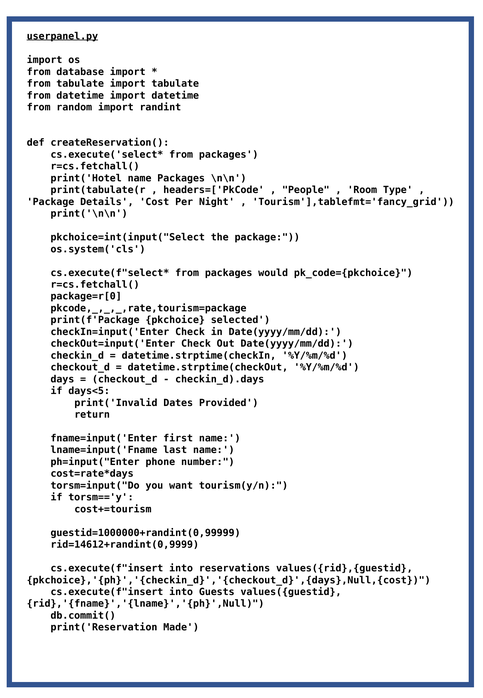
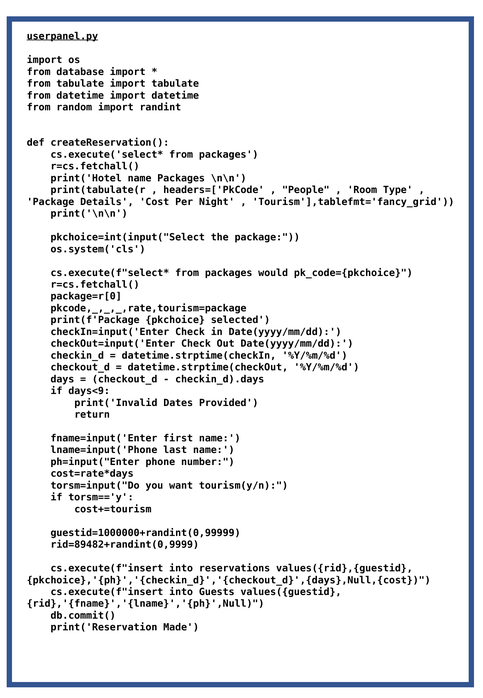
days<5: days<5 -> days<9
lname=input('Fname: lname=input('Fname -> lname=input('Phone
rid=14612+randint(0,9999: rid=14612+randint(0,9999 -> rid=89482+randint(0,9999
